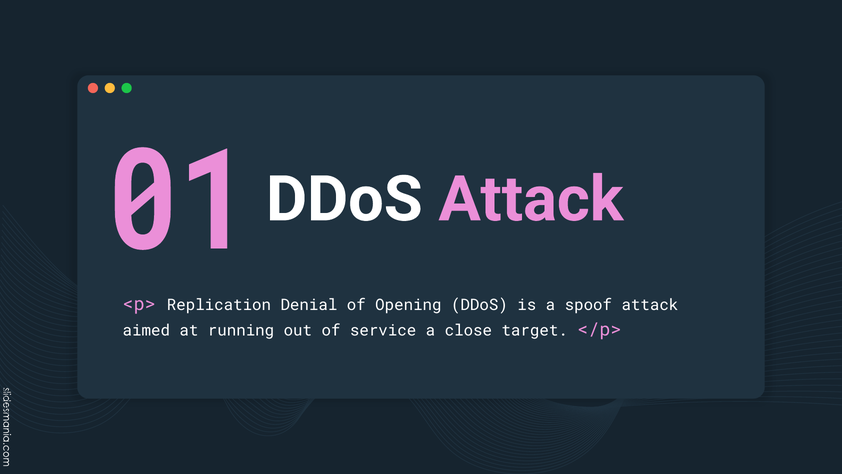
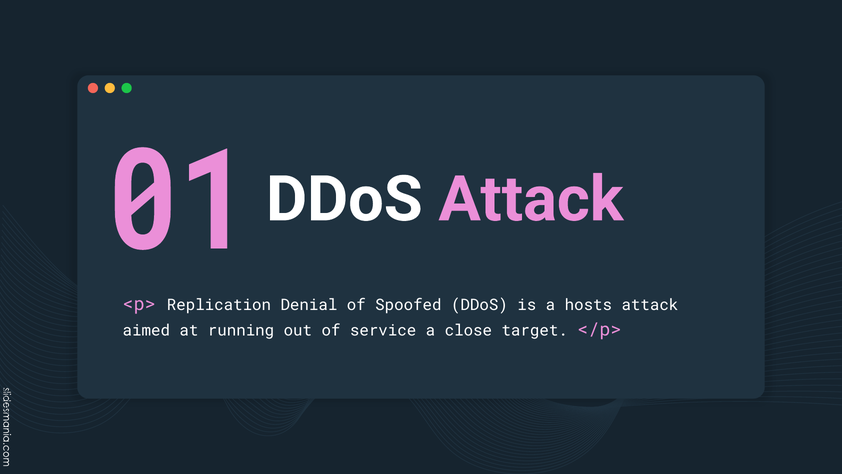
Opening: Opening -> Spoofed
spoof: spoof -> hosts
